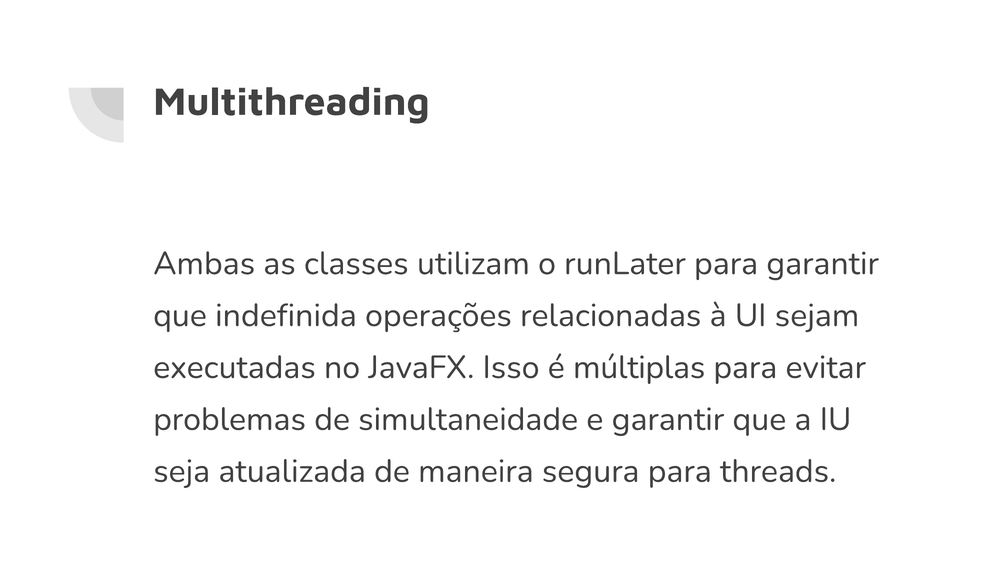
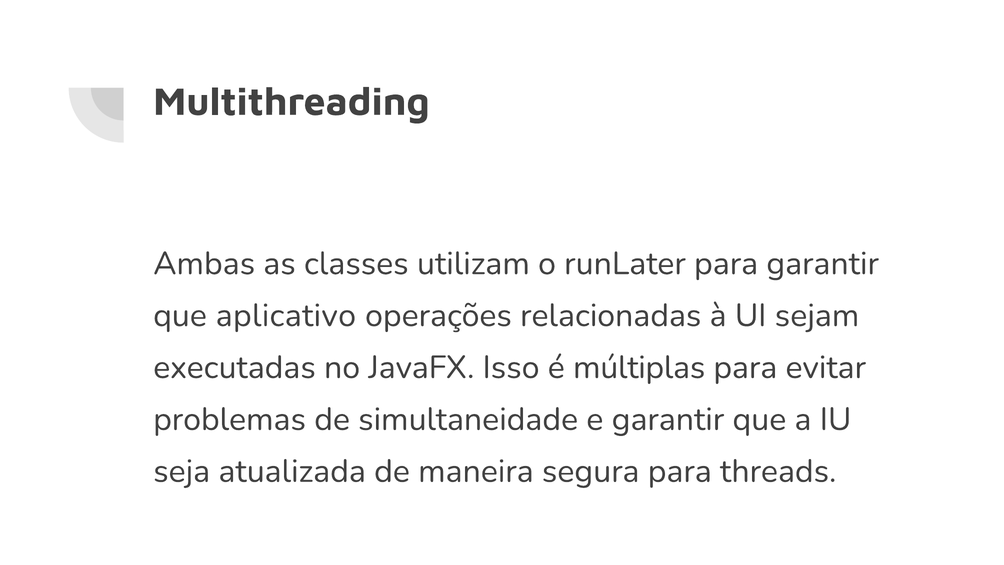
indefinida: indefinida -> aplicativo
